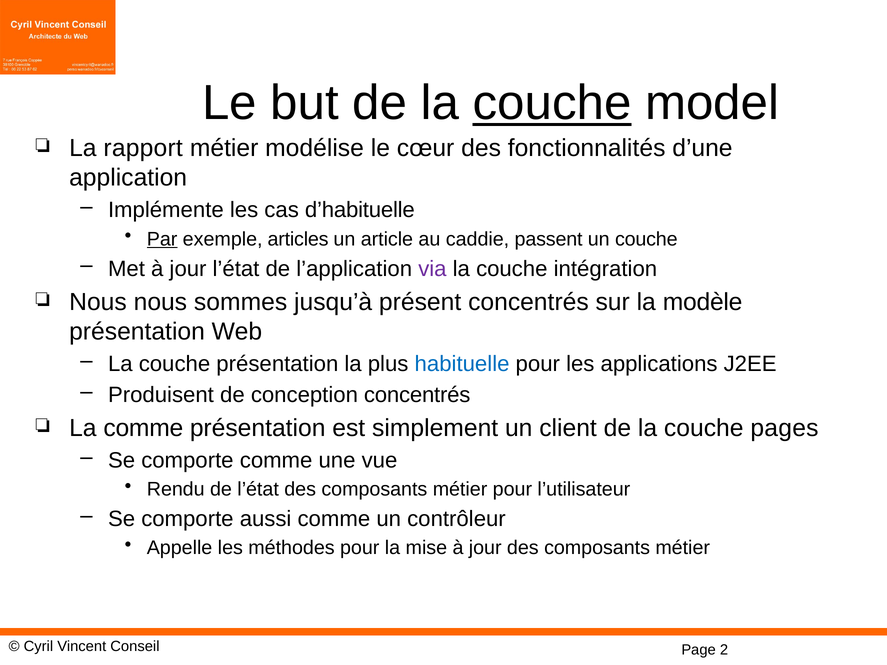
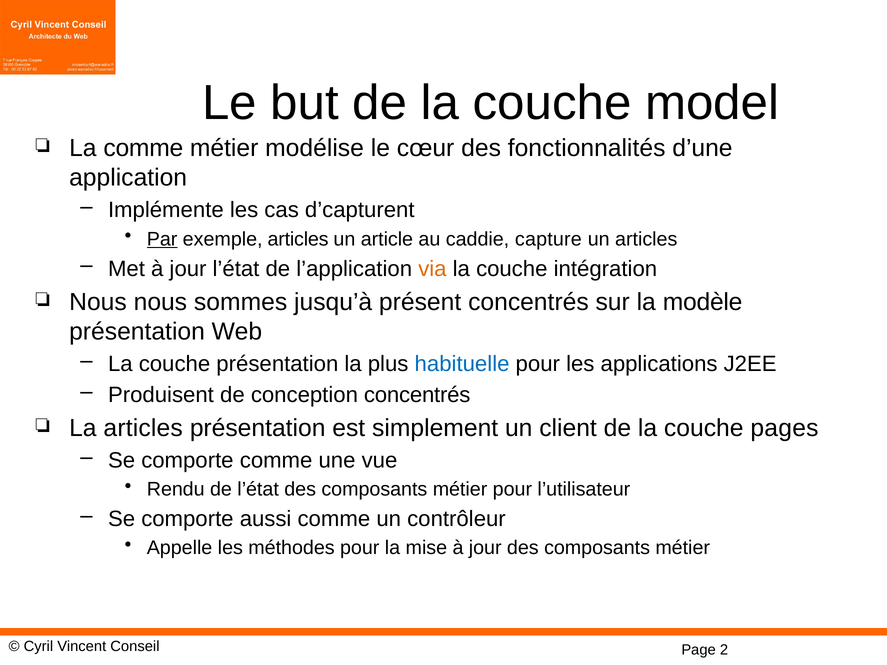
couche at (552, 103) underline: present -> none
La rapport: rapport -> comme
d’habituelle: d’habituelle -> d’capturent
passent: passent -> capture
un couche: couche -> articles
via colour: purple -> orange
La comme: comme -> articles
